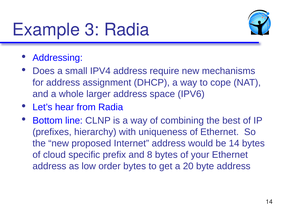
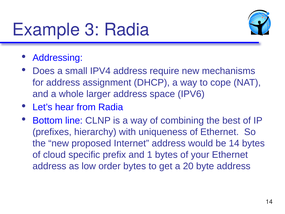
8: 8 -> 1
